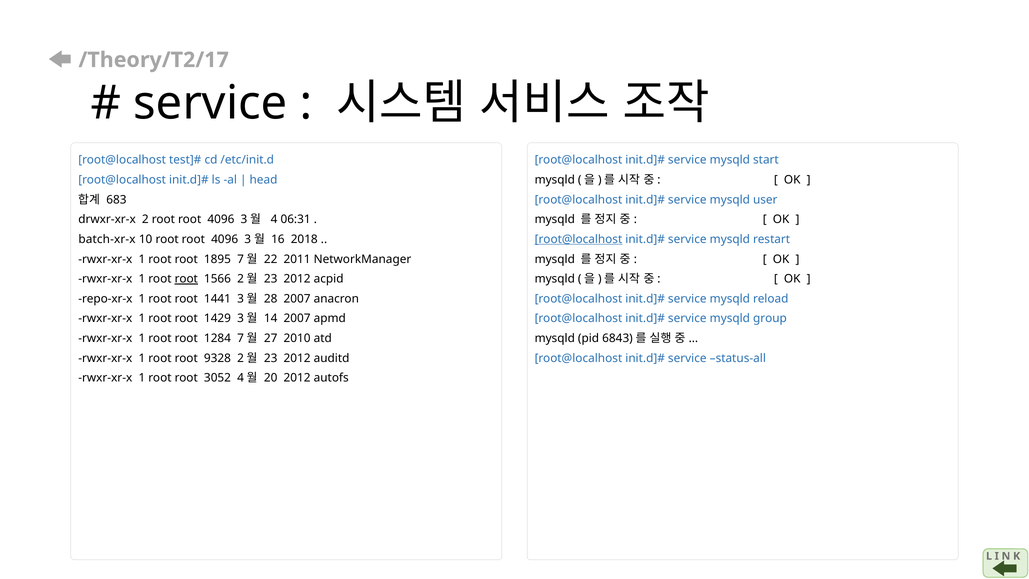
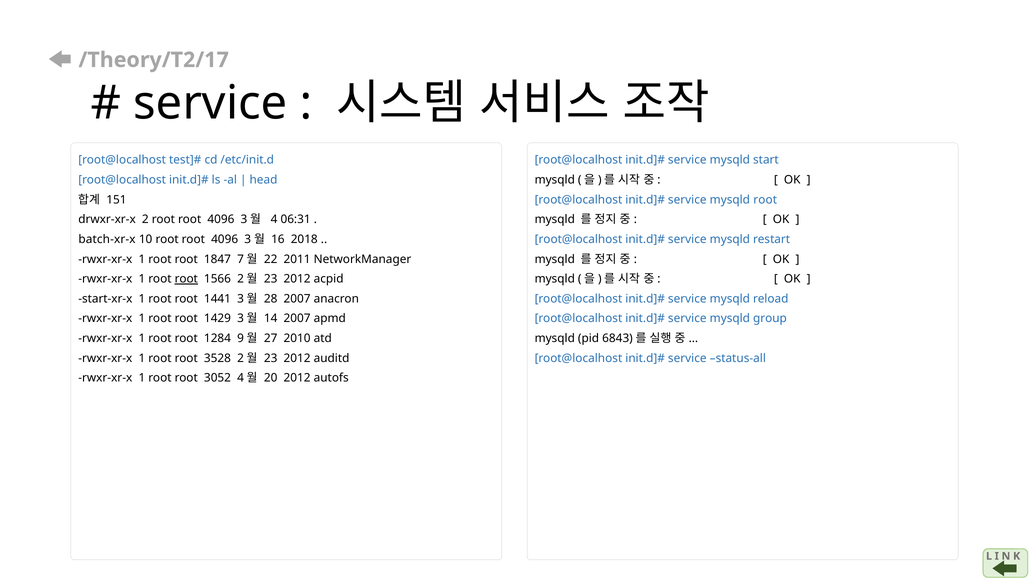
683: 683 -> 151
mysqld user: user -> root
root@localhost at (578, 239) underline: present -> none
1895: 1895 -> 1847
repo-xr-x: repo-xr-x -> start-xr-x
1284 7: 7 -> 9
9328: 9328 -> 3528
